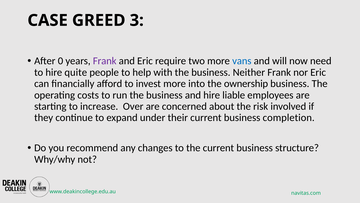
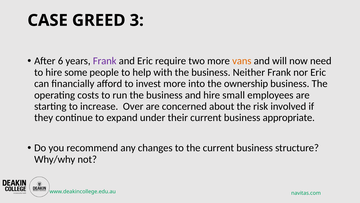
0: 0 -> 6
vans colour: blue -> orange
quite: quite -> some
liable: liable -> small
completion: completion -> appropriate
